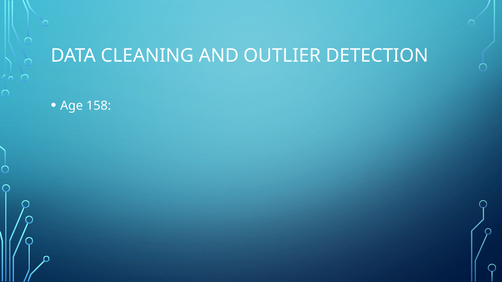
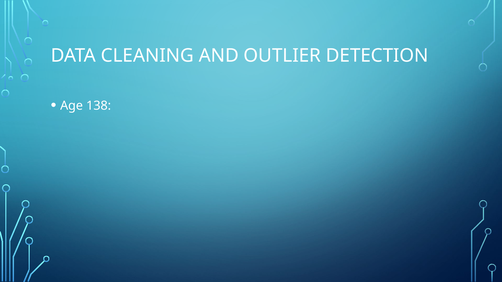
158: 158 -> 138
